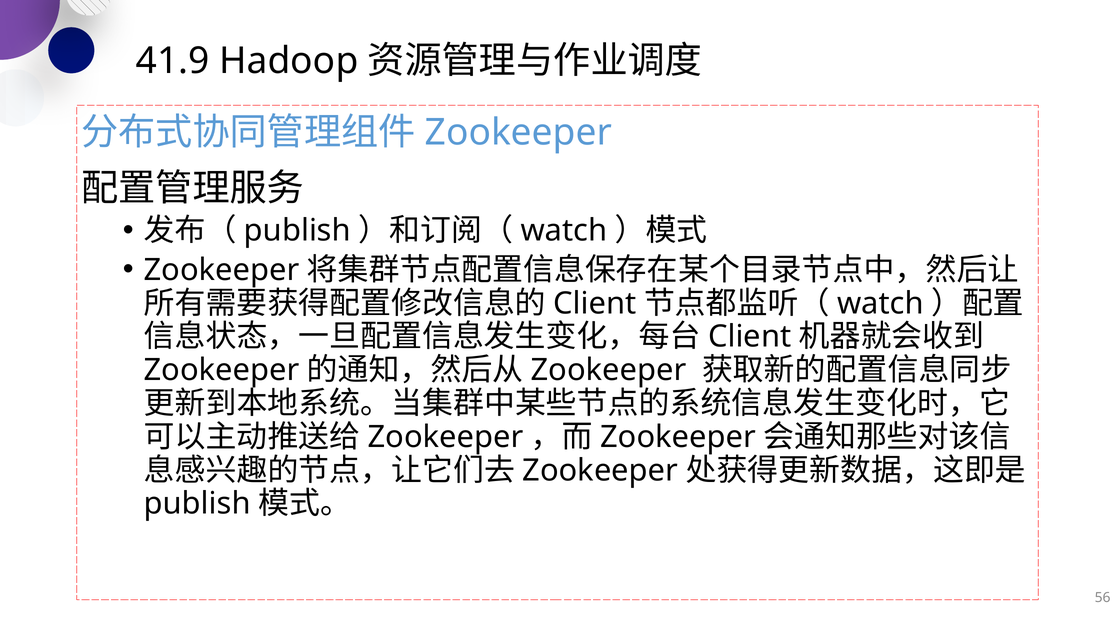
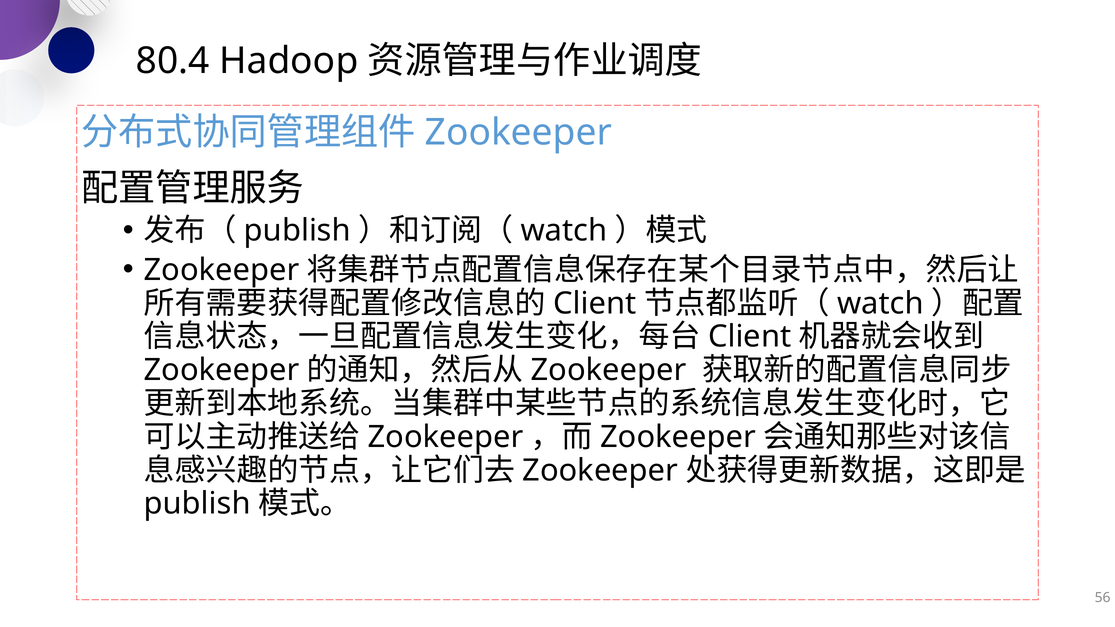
41.9: 41.9 -> 80.4
